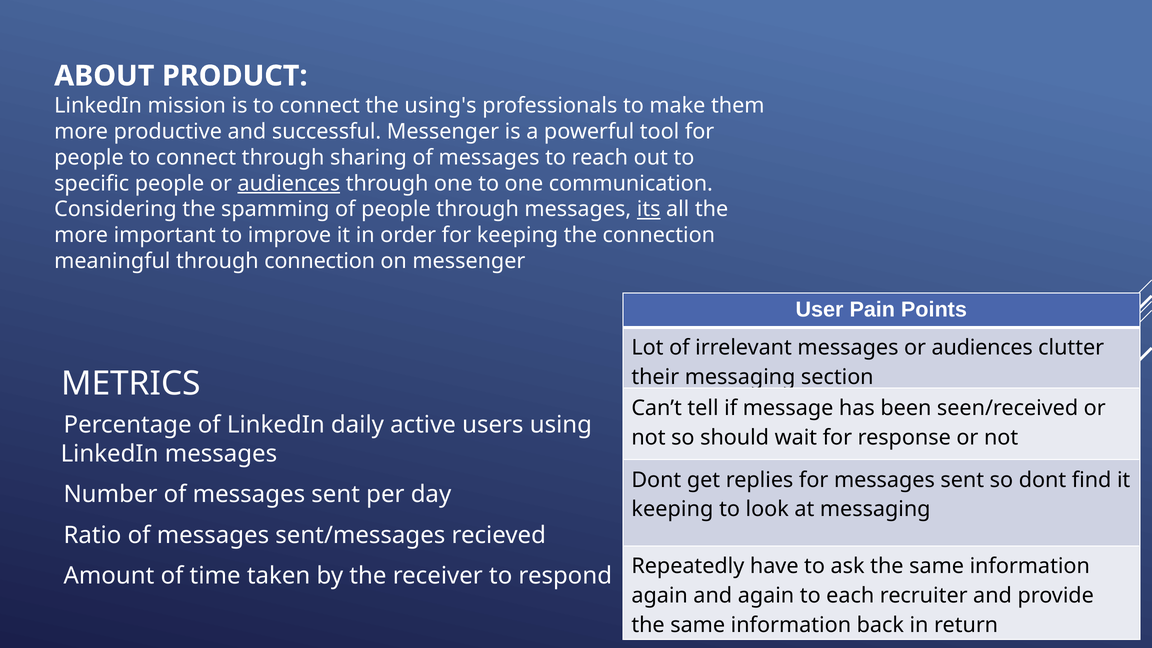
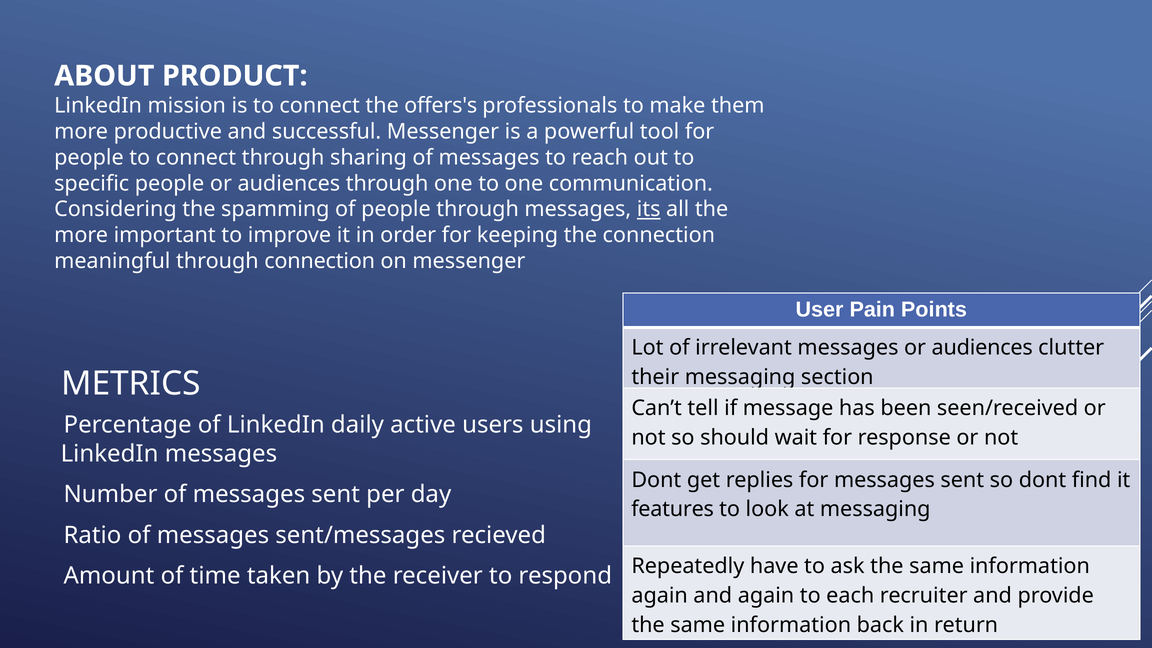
using's: using's -> offers's
audiences at (289, 183) underline: present -> none
keeping at (672, 509): keeping -> features
